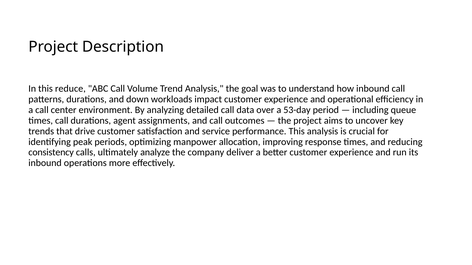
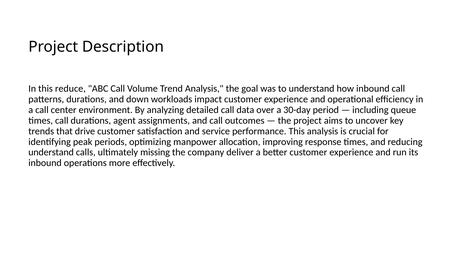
53-day: 53-day -> 30-day
consistency at (51, 153): consistency -> understand
analyze: analyze -> missing
